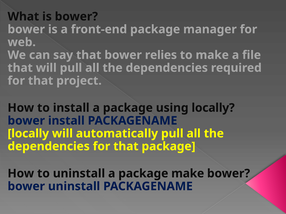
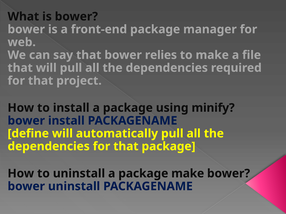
using locally: locally -> minify
locally at (28, 134): locally -> define
